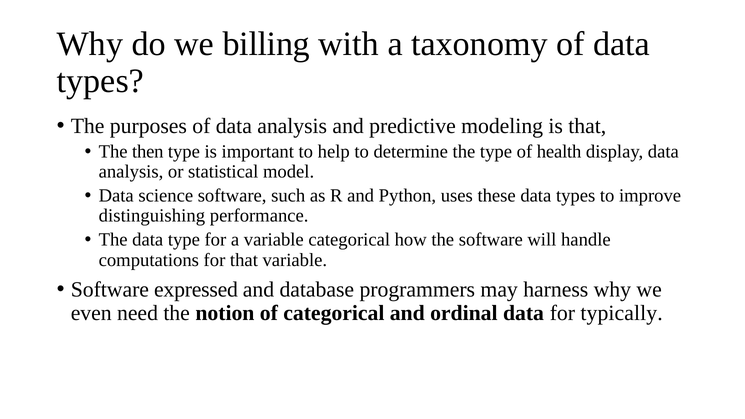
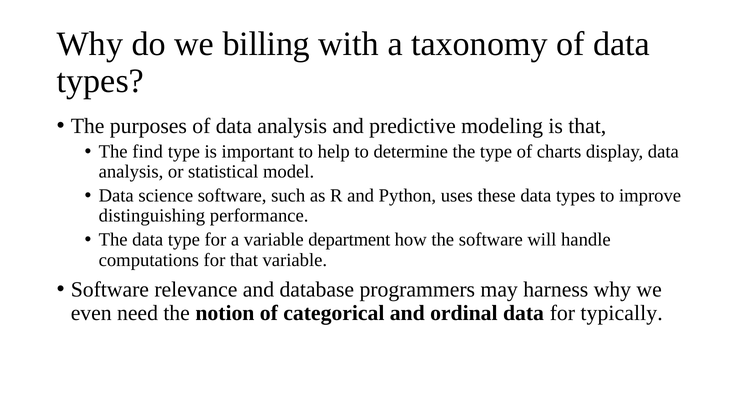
then: then -> find
health: health -> charts
variable categorical: categorical -> department
expressed: expressed -> relevance
